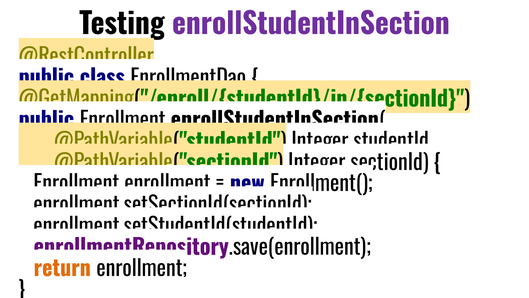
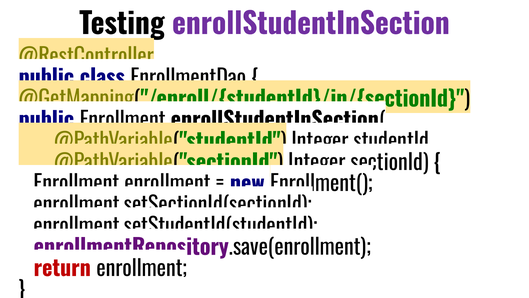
return colour: orange -> red
